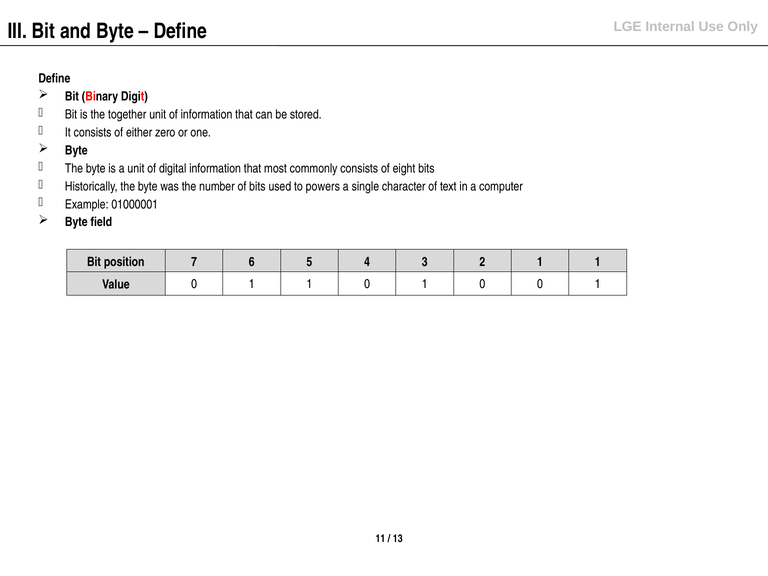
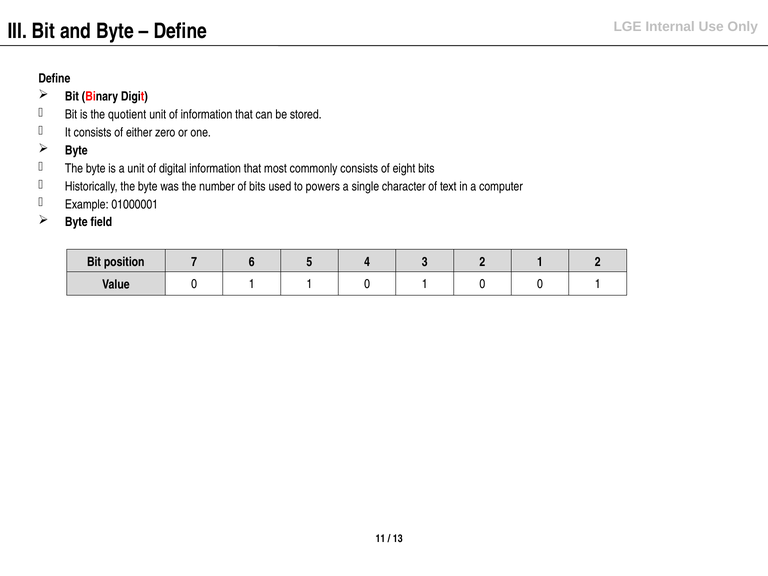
together: together -> quotient
2 1 1: 1 -> 2
